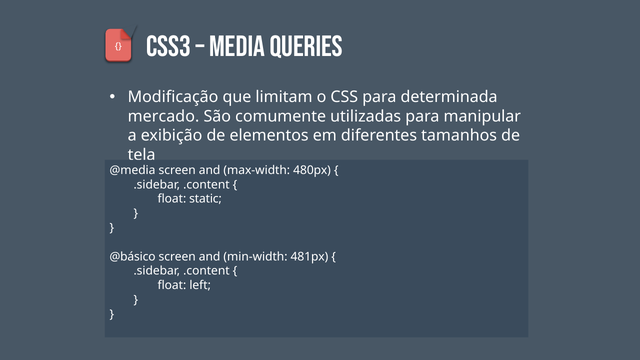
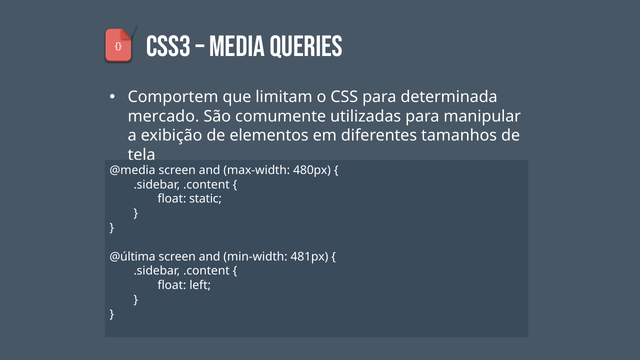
Modificação: Modificação -> Comportem
@básico: @básico -> @última
